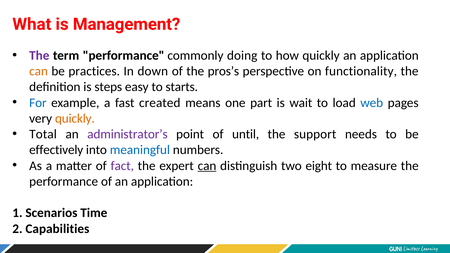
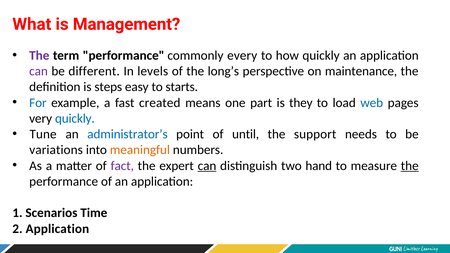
doing: doing -> every
can at (39, 71) colour: orange -> purple
practices: practices -> different
down: down -> levels
pros’s: pros’s -> long’s
functionality: functionality -> maintenance
wait: wait -> they
quickly at (75, 118) colour: orange -> blue
Total: Total -> Tune
administrator’s colour: purple -> blue
effectively: effectively -> variations
meaningful colour: blue -> orange
eight: eight -> hand
the at (410, 166) underline: none -> present
2 Capabilities: Capabilities -> Application
